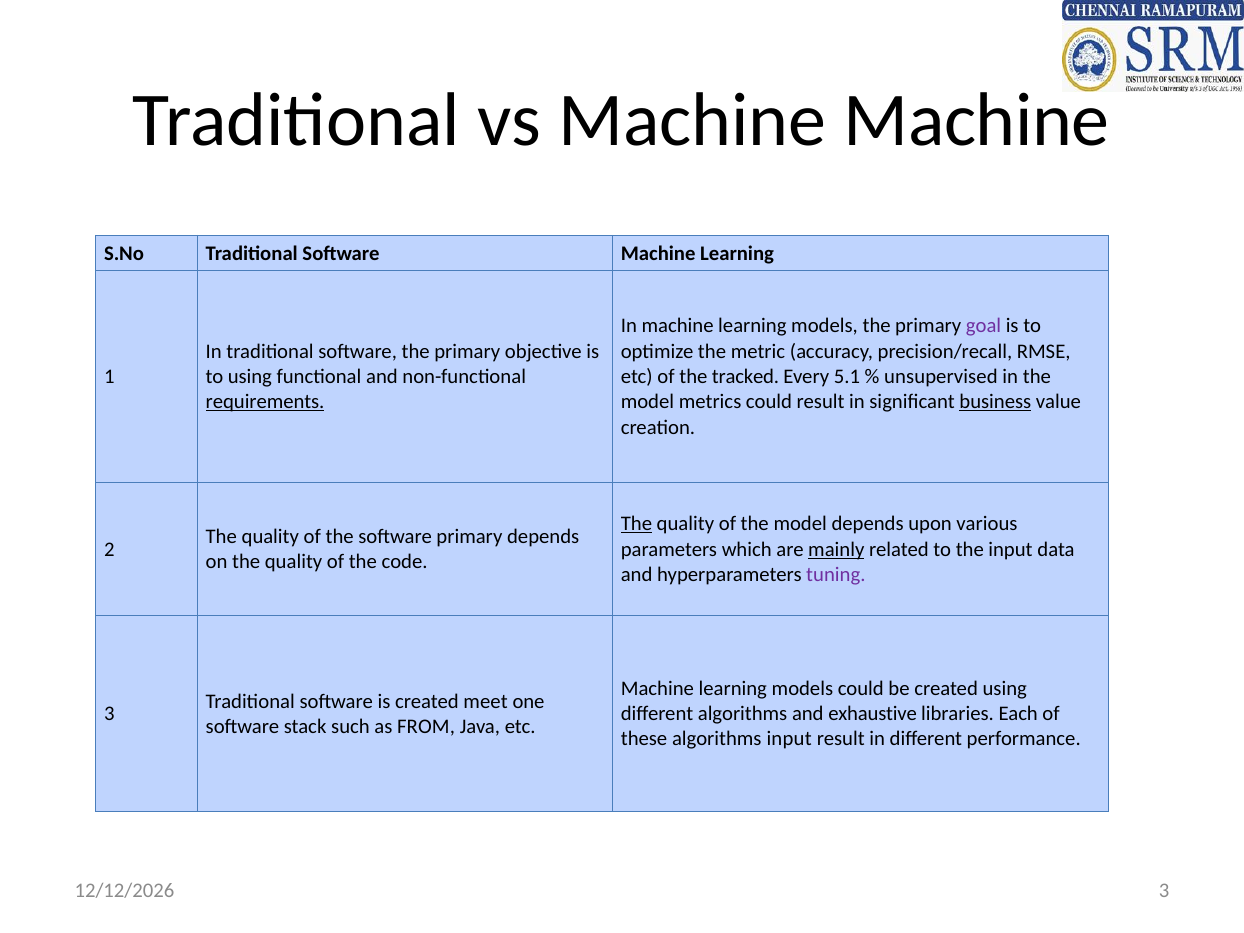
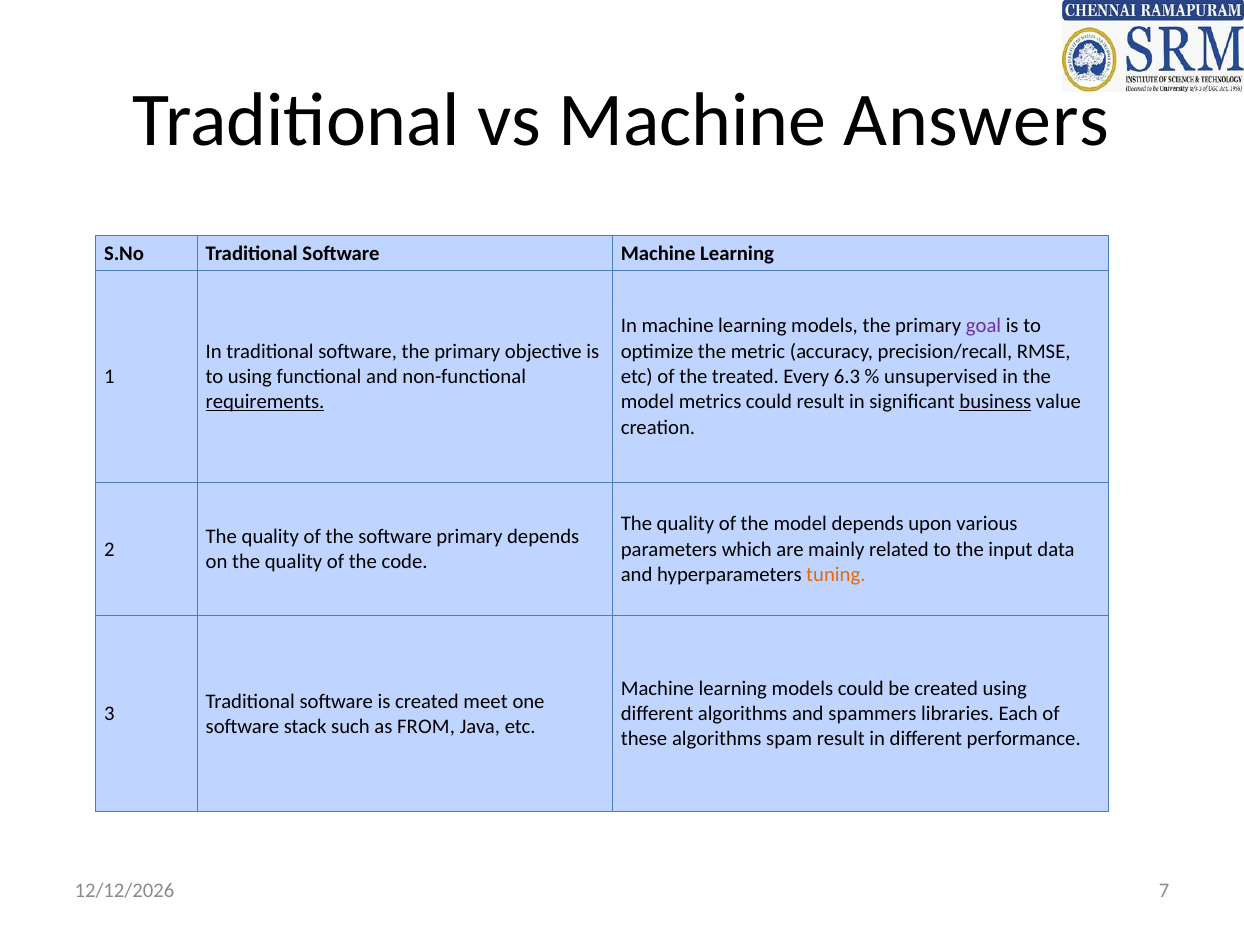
Machine Machine: Machine -> Answers
tracked: tracked -> treated
5.1: 5.1 -> 6.3
The at (637, 524) underline: present -> none
mainly underline: present -> none
tuning colour: purple -> orange
exhaustive: exhaustive -> spammers
algorithms input: input -> spam
3 at (1164, 891): 3 -> 7
